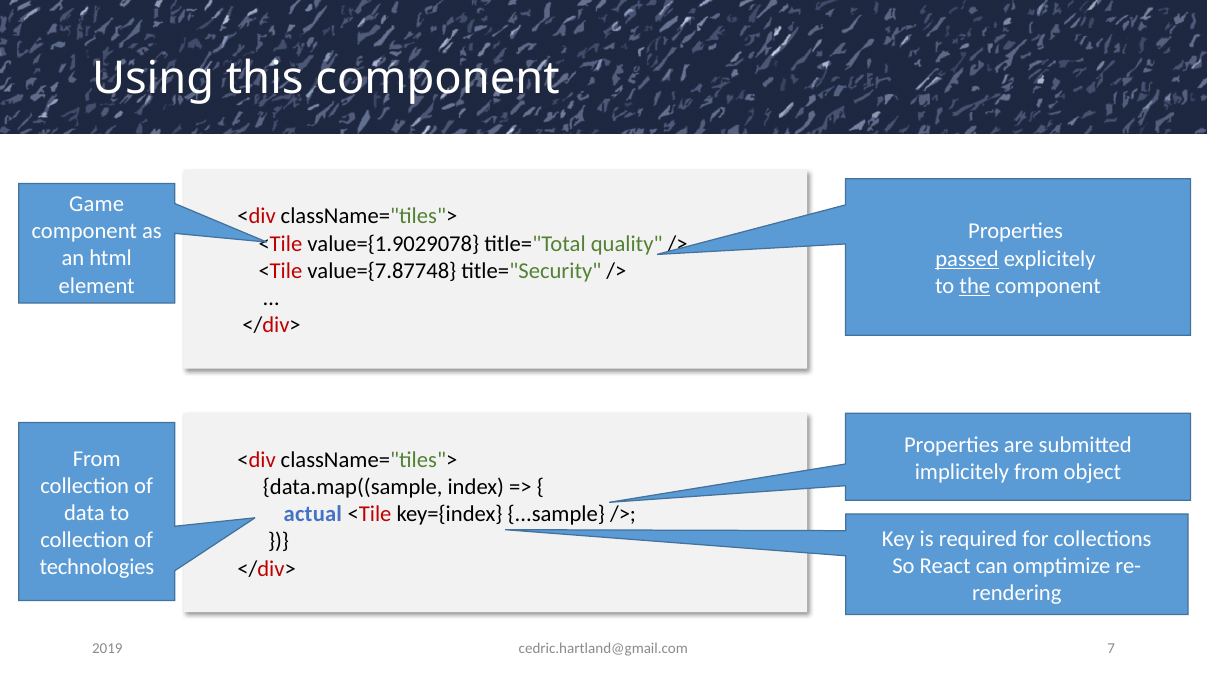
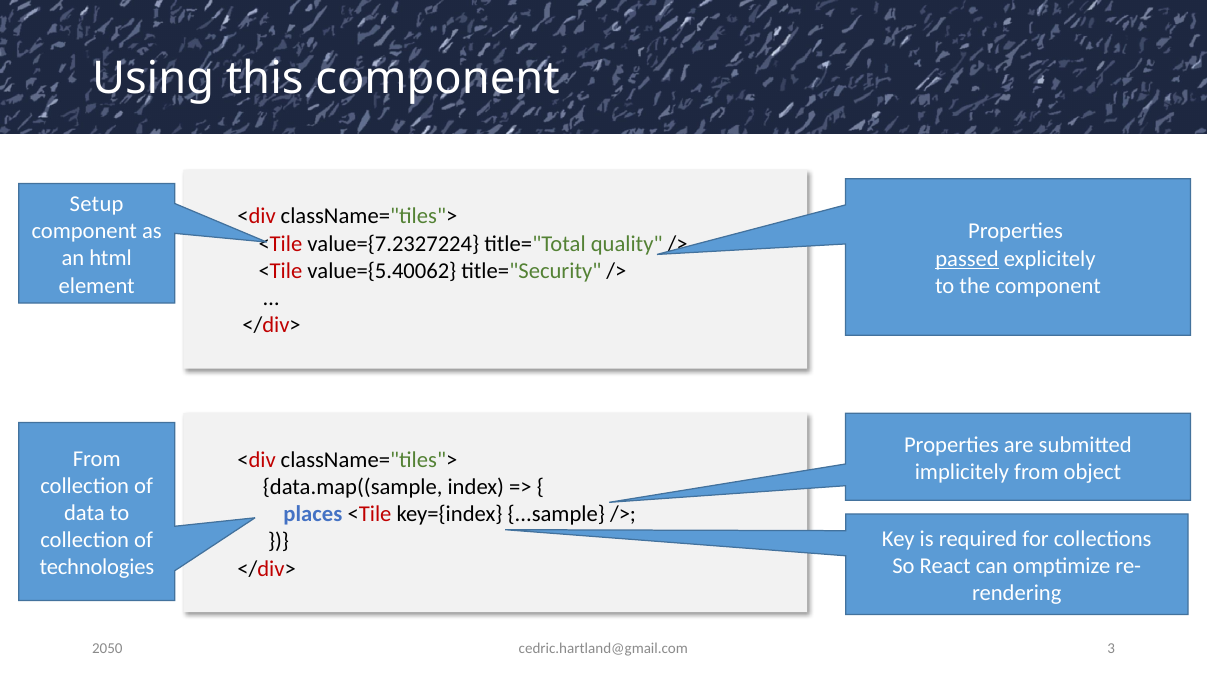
Game: Game -> Setup
value={1.9029078: value={1.9029078 -> value={7.2327224
value={7.87748: value={7.87748 -> value={5.40062
the underline: present -> none
actual: actual -> places
7: 7 -> 3
2019: 2019 -> 2050
